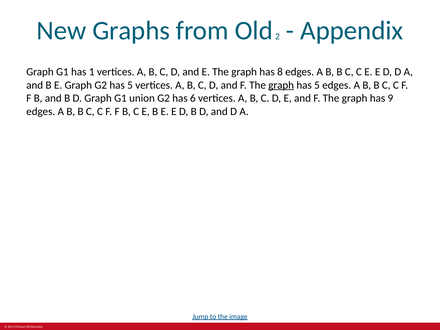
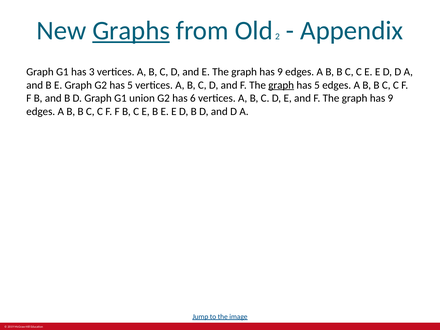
Graphs underline: none -> present
1: 1 -> 3
8 at (280, 72): 8 -> 9
